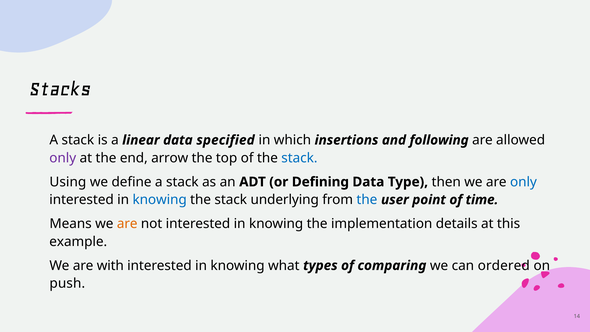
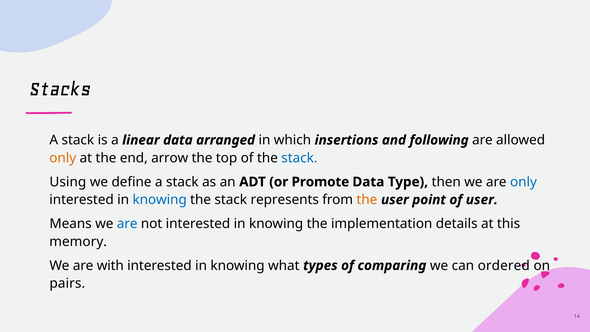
specified: specified -> arranged
only at (63, 158) colour: purple -> orange
Defining: Defining -> Promote
underlying: underlying -> represents
the at (367, 200) colour: blue -> orange
of time: time -> user
are at (127, 224) colour: orange -> blue
example: example -> memory
push: push -> pairs
